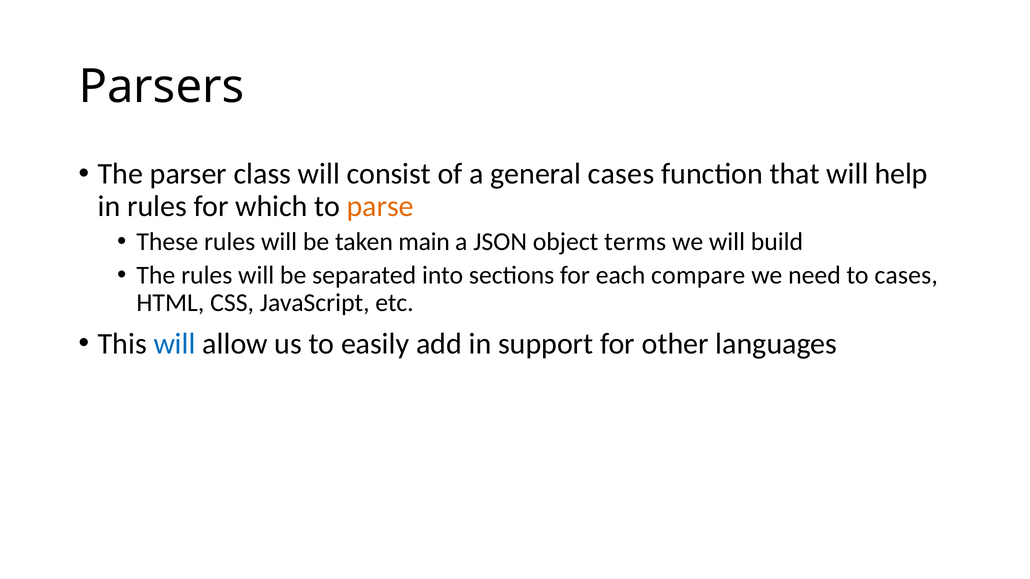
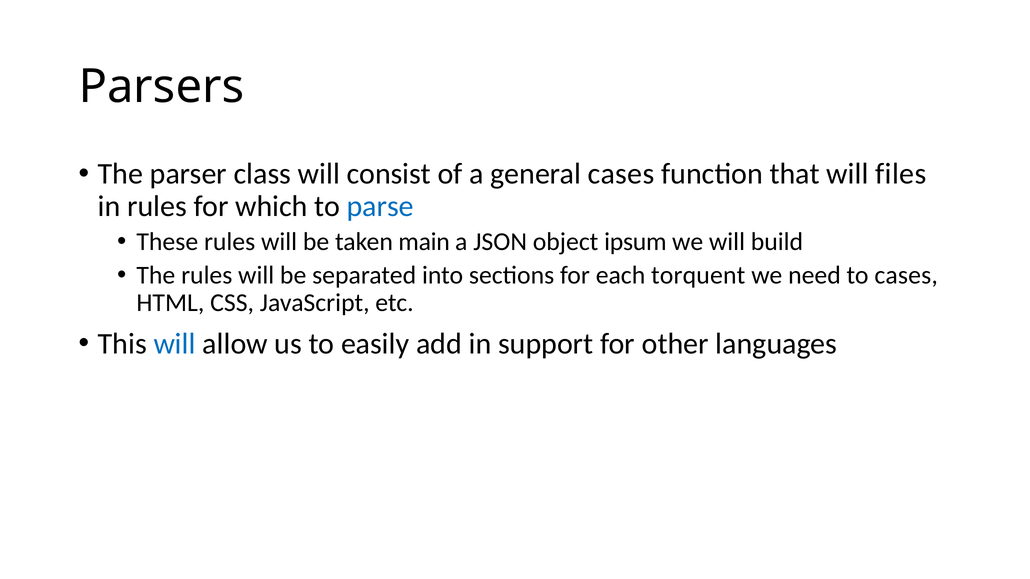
help: help -> files
parse colour: orange -> blue
terms: terms -> ipsum
compare: compare -> torquent
